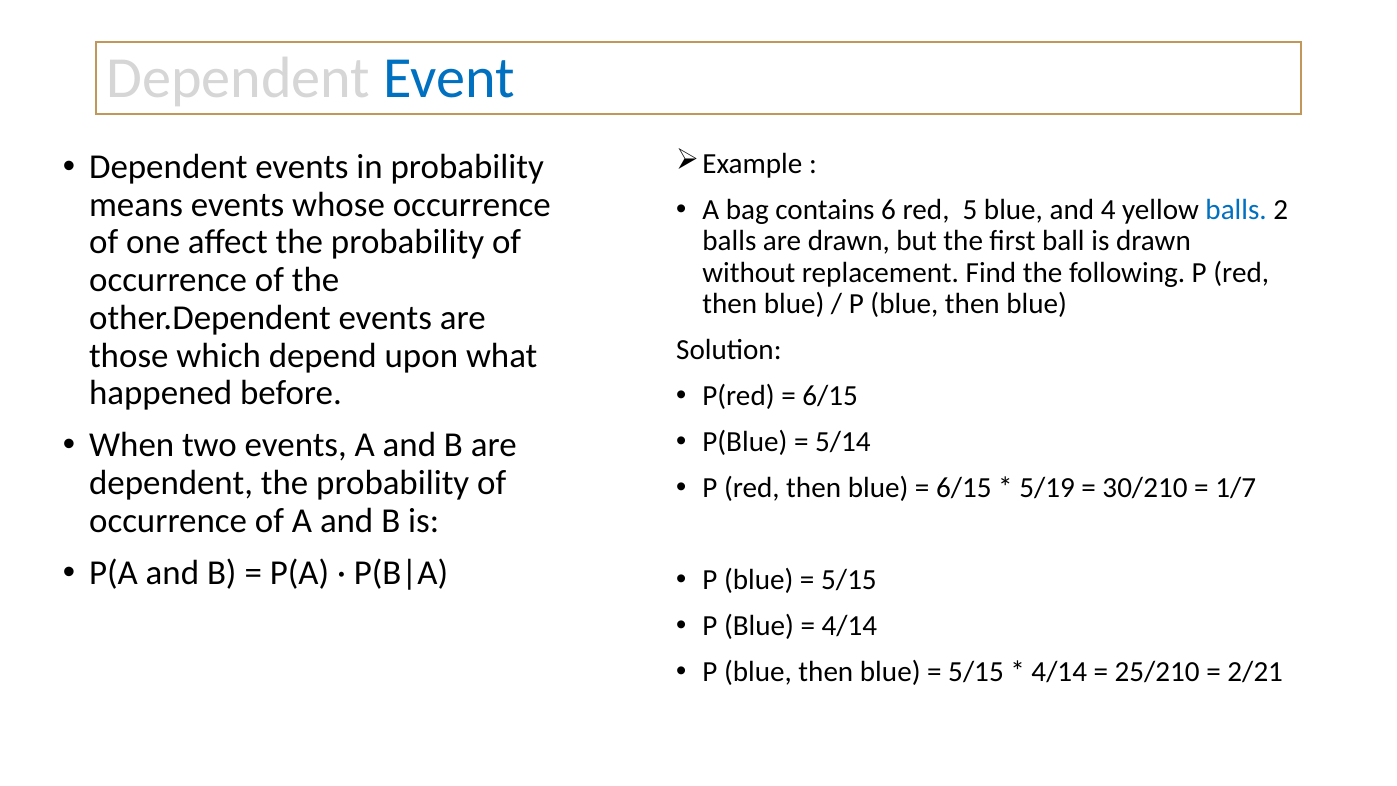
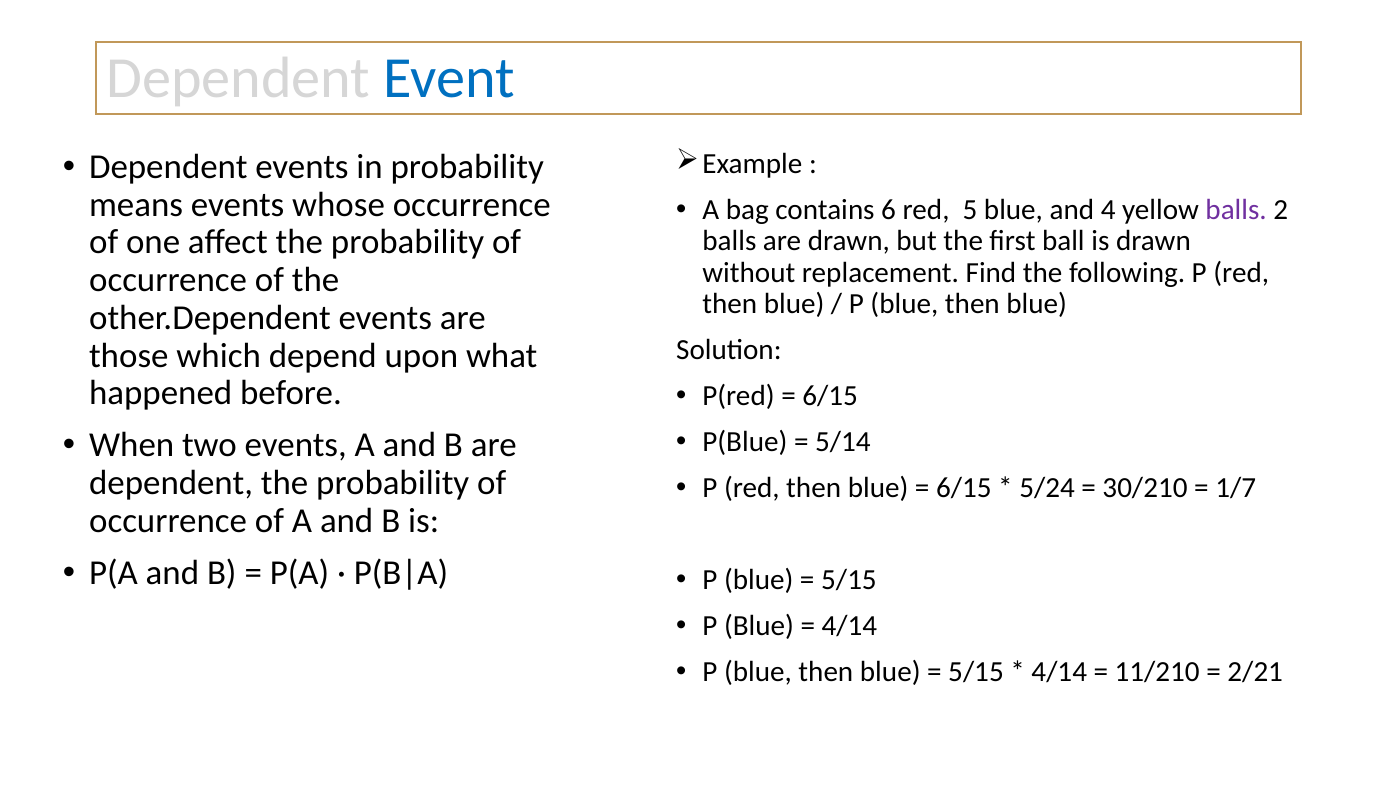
balls at (1236, 210) colour: blue -> purple
5/19: 5/19 -> 5/24
25/210: 25/210 -> 11/210
